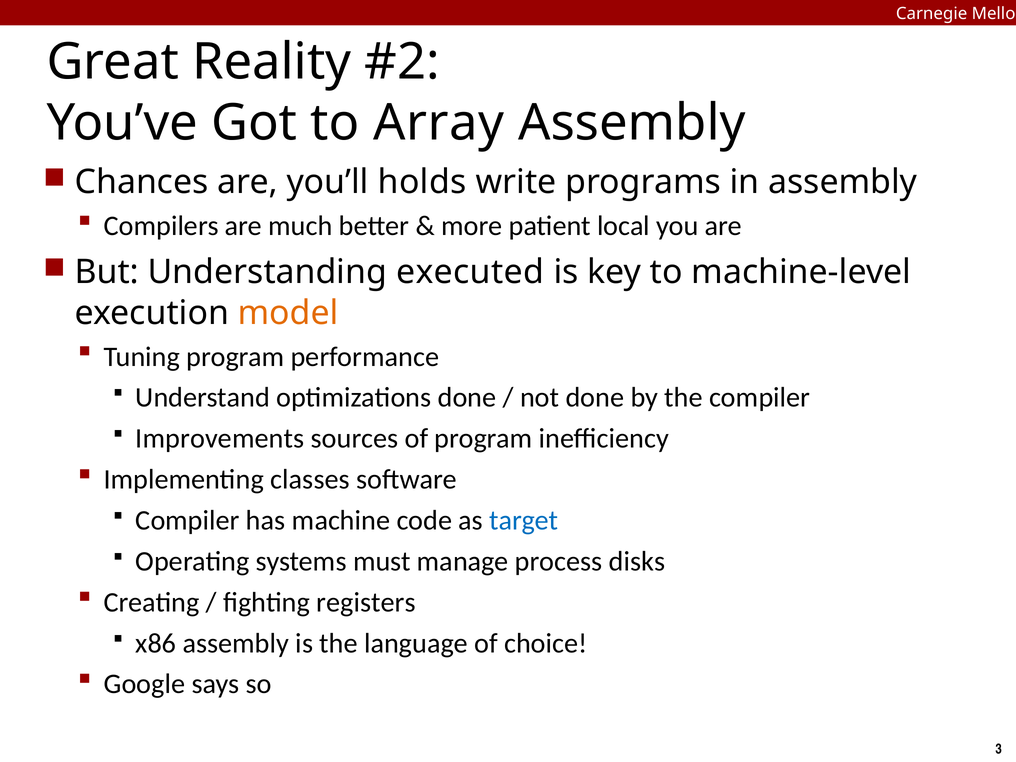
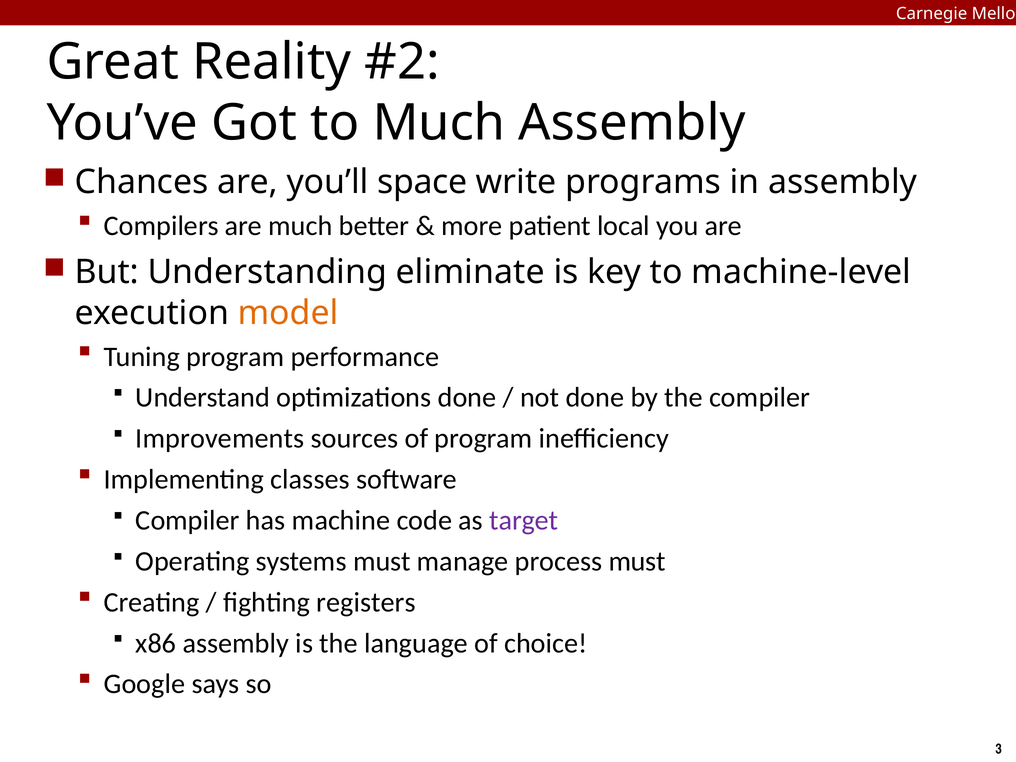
to Array: Array -> Much
holds: holds -> space
executed: executed -> eliminate
target colour: blue -> purple
process disks: disks -> must
